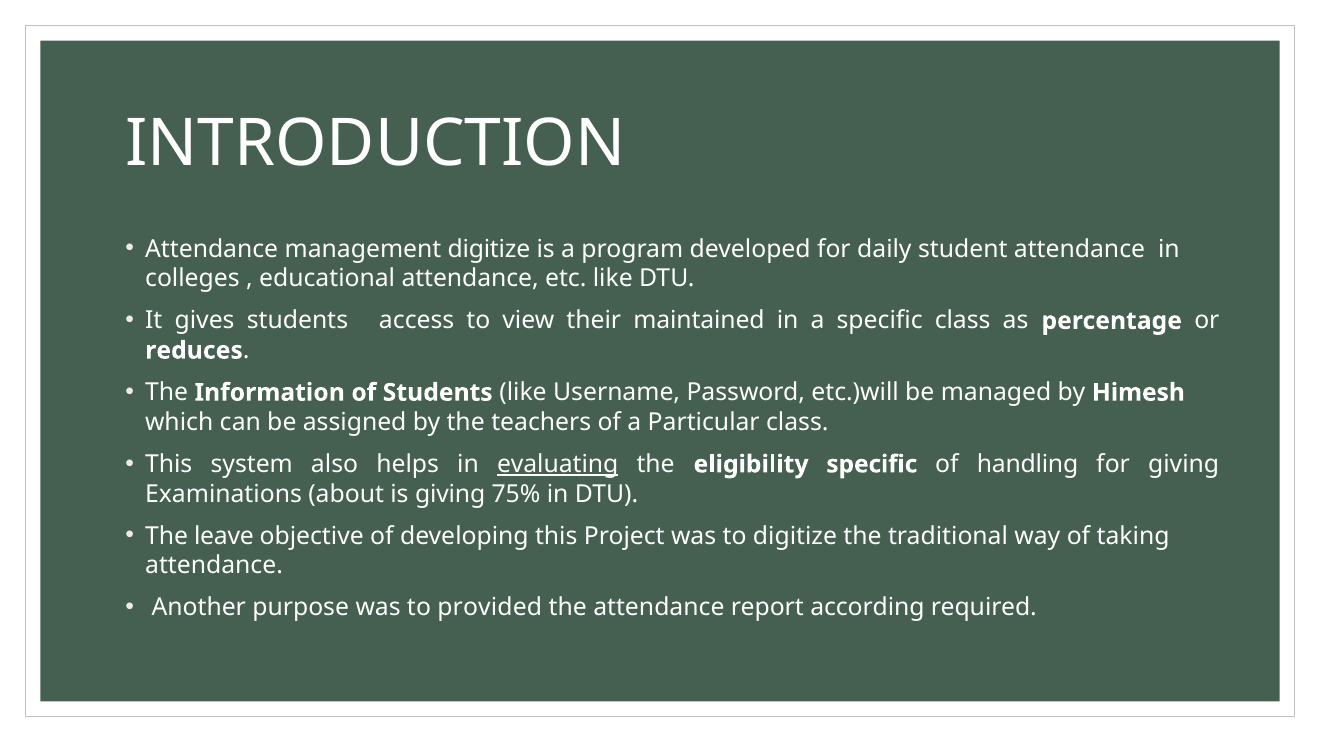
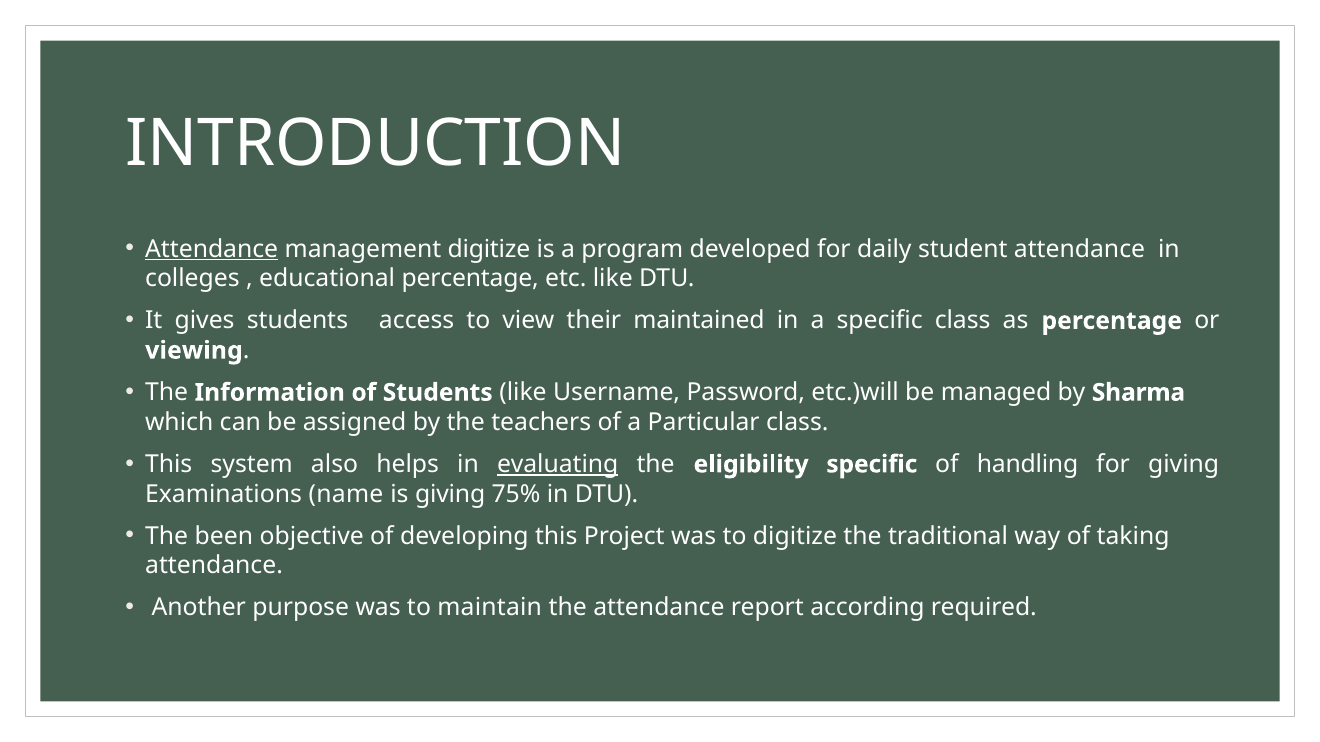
Attendance at (212, 249) underline: none -> present
educational attendance: attendance -> percentage
reduces: reduces -> viewing
Himesh: Himesh -> Sharma
about: about -> name
leave: leave -> been
provided: provided -> maintain
